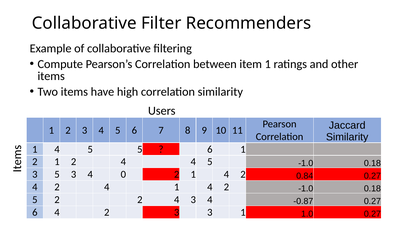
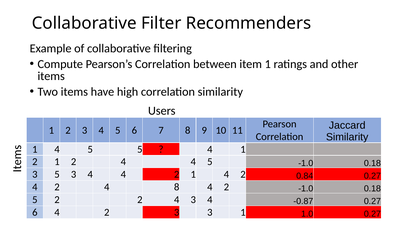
6 at (210, 149): 6 -> 4
3 4 0: 0 -> 4
4 1: 1 -> 8
